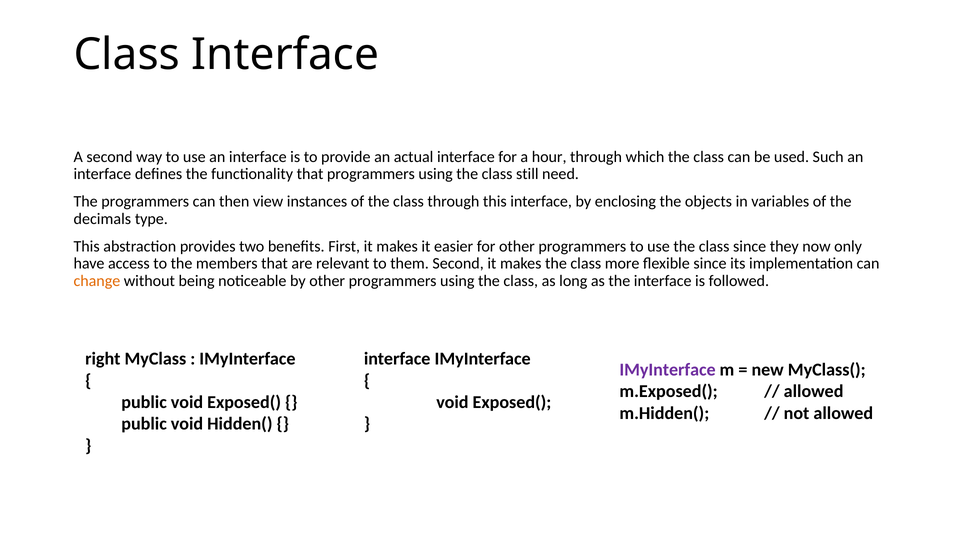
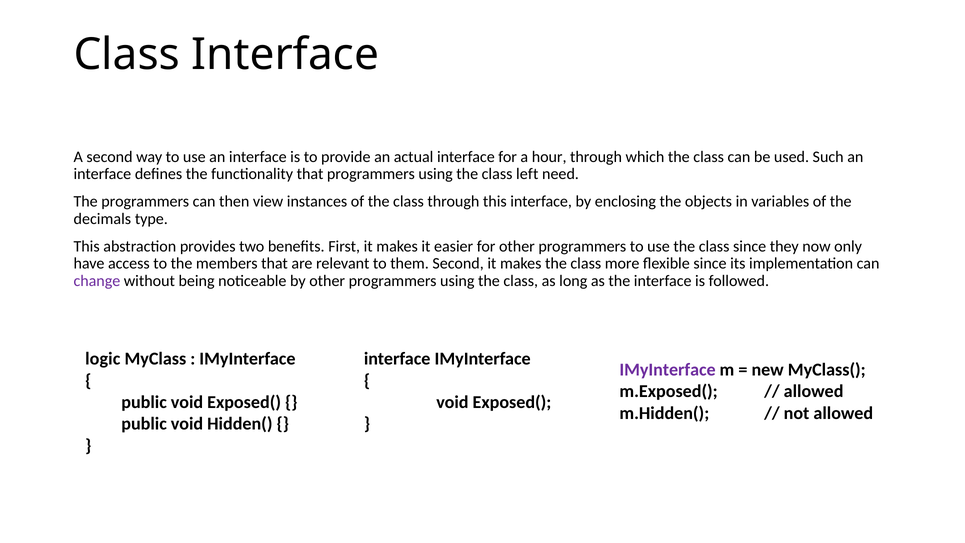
still: still -> left
change colour: orange -> purple
right: right -> logic
